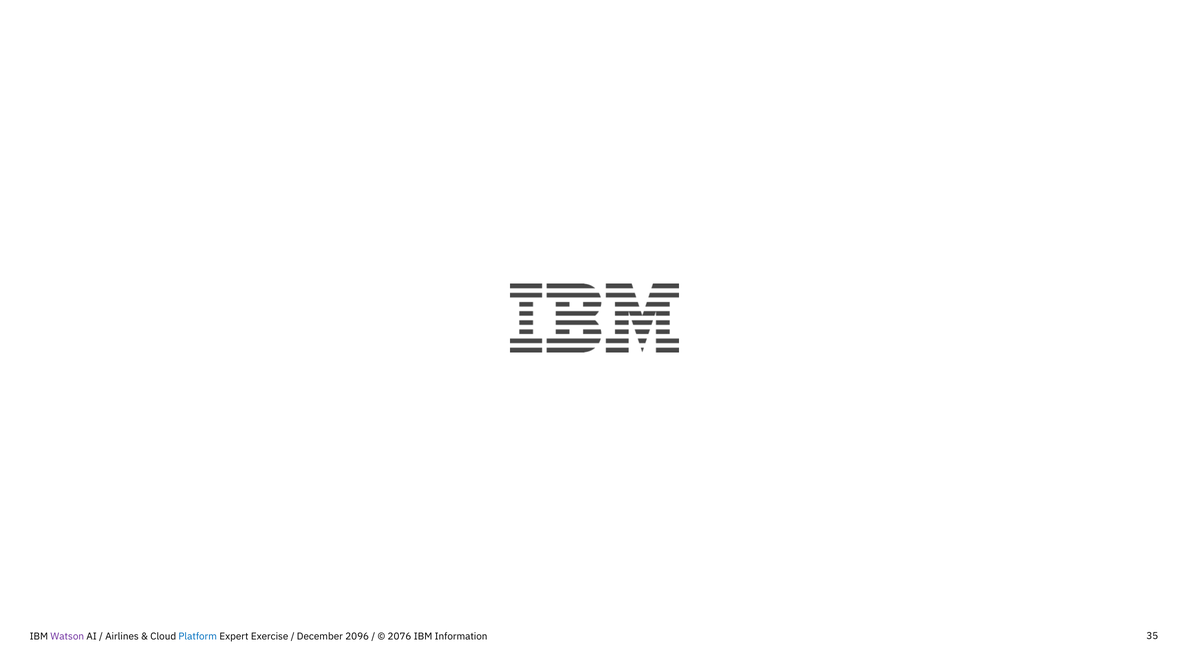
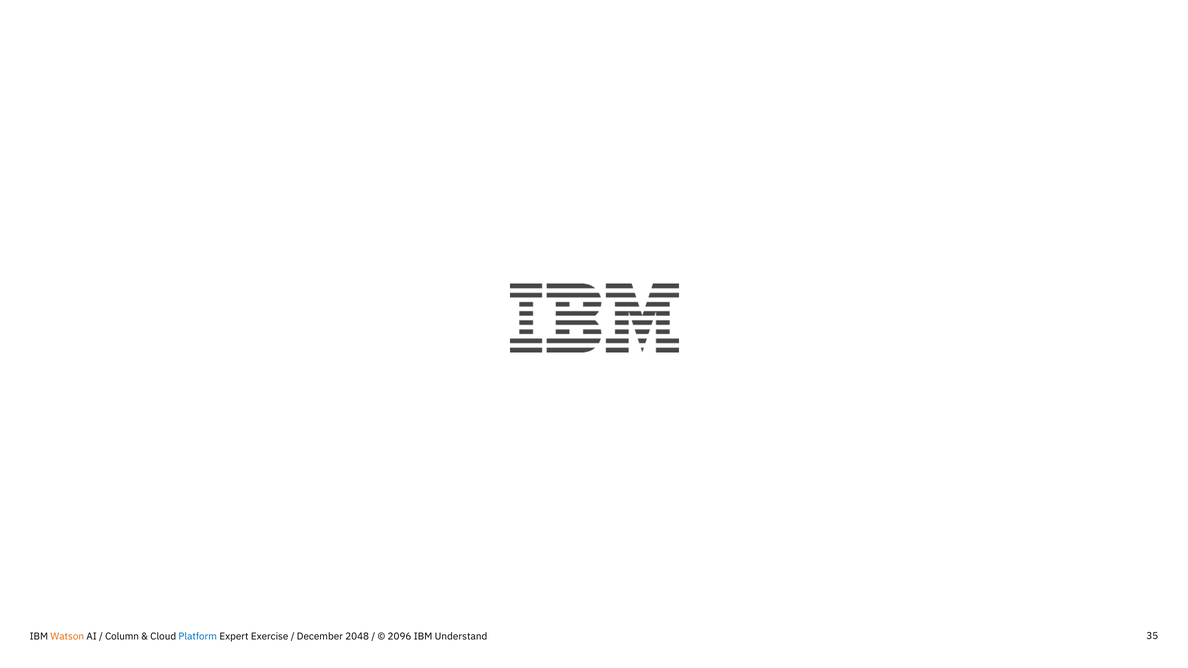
Watson colour: purple -> orange
Airlines: Airlines -> Column
2096: 2096 -> 2048
2076: 2076 -> 2096
Information: Information -> Understand
